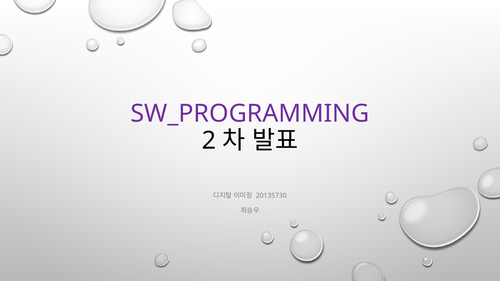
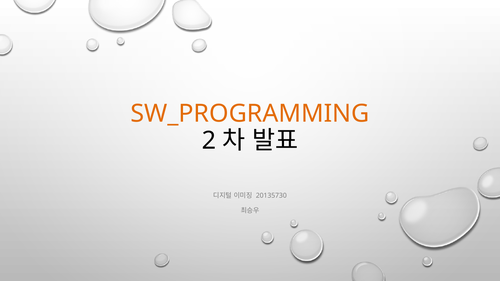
SW_PROGRAMMING colour: purple -> orange
